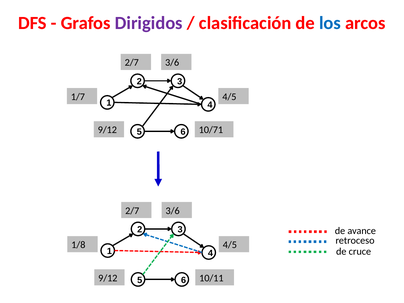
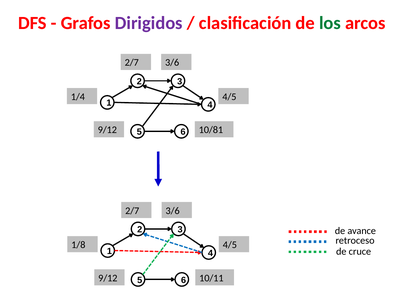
los colour: blue -> green
1/7: 1/7 -> 1/4
10/71: 10/71 -> 10/81
